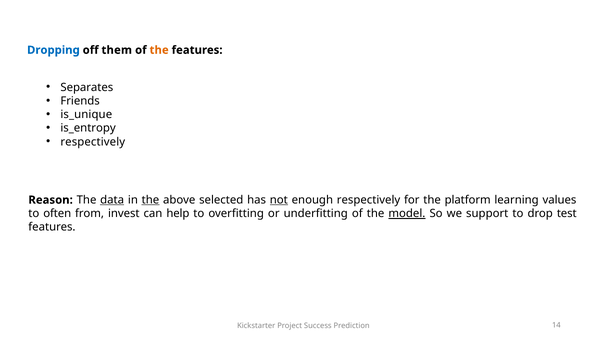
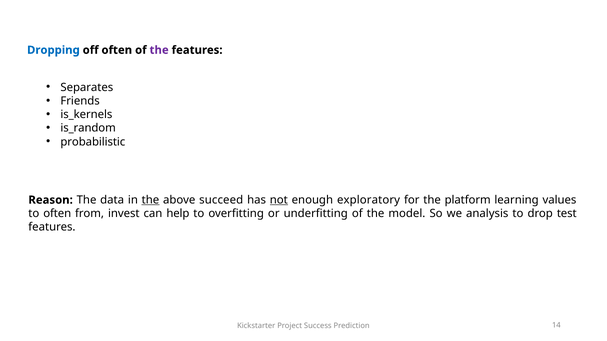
off them: them -> often
the at (159, 50) colour: orange -> purple
is_unique: is_unique -> is_kernels
is_entropy: is_entropy -> is_random
respectively at (93, 142): respectively -> probabilistic
data underline: present -> none
selected: selected -> succeed
enough respectively: respectively -> exploratory
model underline: present -> none
support: support -> analysis
